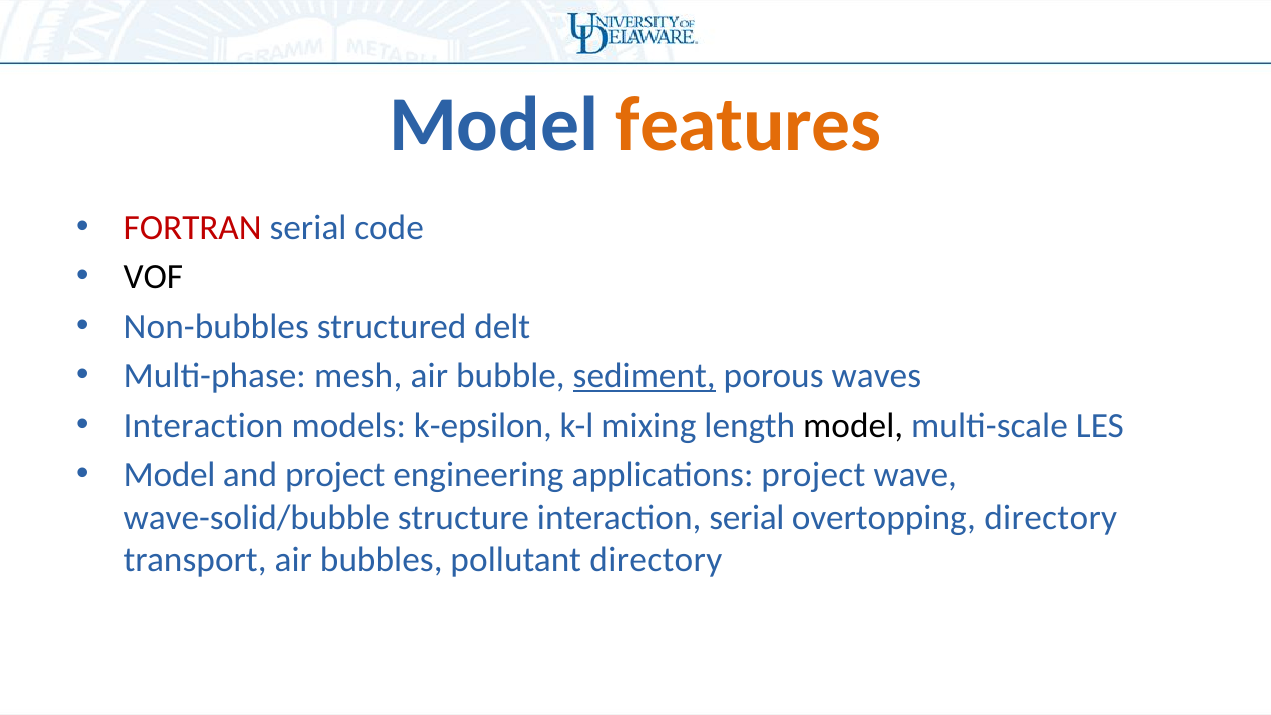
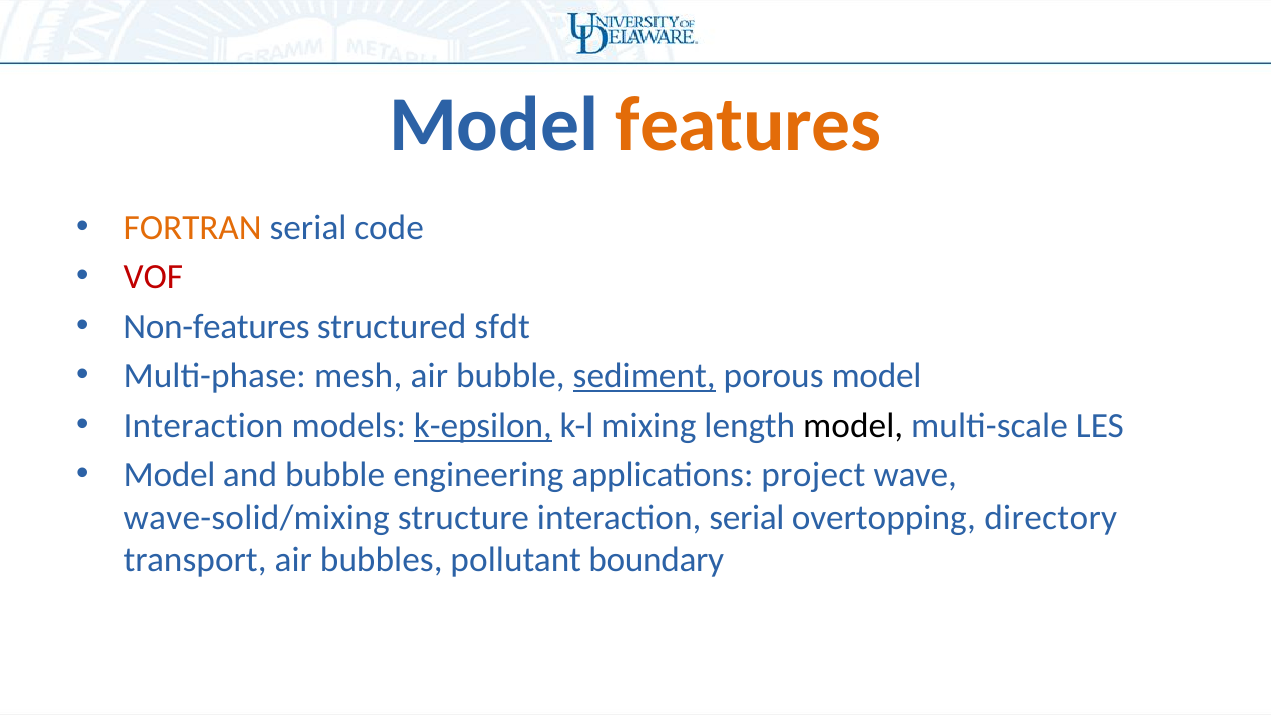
FORTRAN colour: red -> orange
VOF colour: black -> red
Non-bubbles: Non-bubbles -> Non-features
delt: delt -> sfdt
porous waves: waves -> model
k-epsilon underline: none -> present
and project: project -> bubble
wave-solid/bubble: wave-solid/bubble -> wave-solid/mixing
pollutant directory: directory -> boundary
